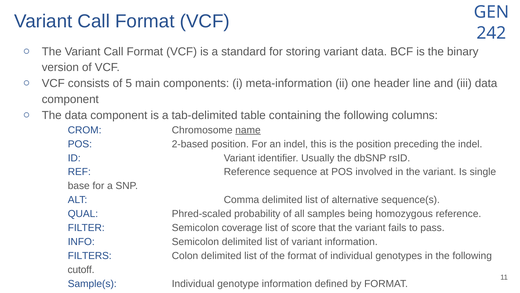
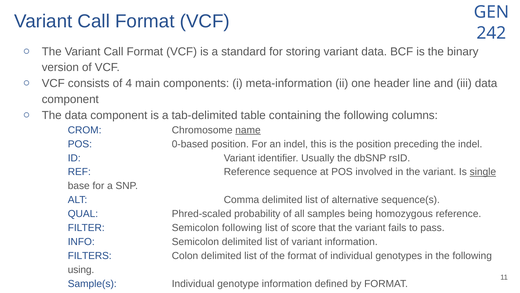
5: 5 -> 4
2-based: 2-based -> 0-based
single underline: none -> present
Semicolon coverage: coverage -> following
cutoff: cutoff -> using
